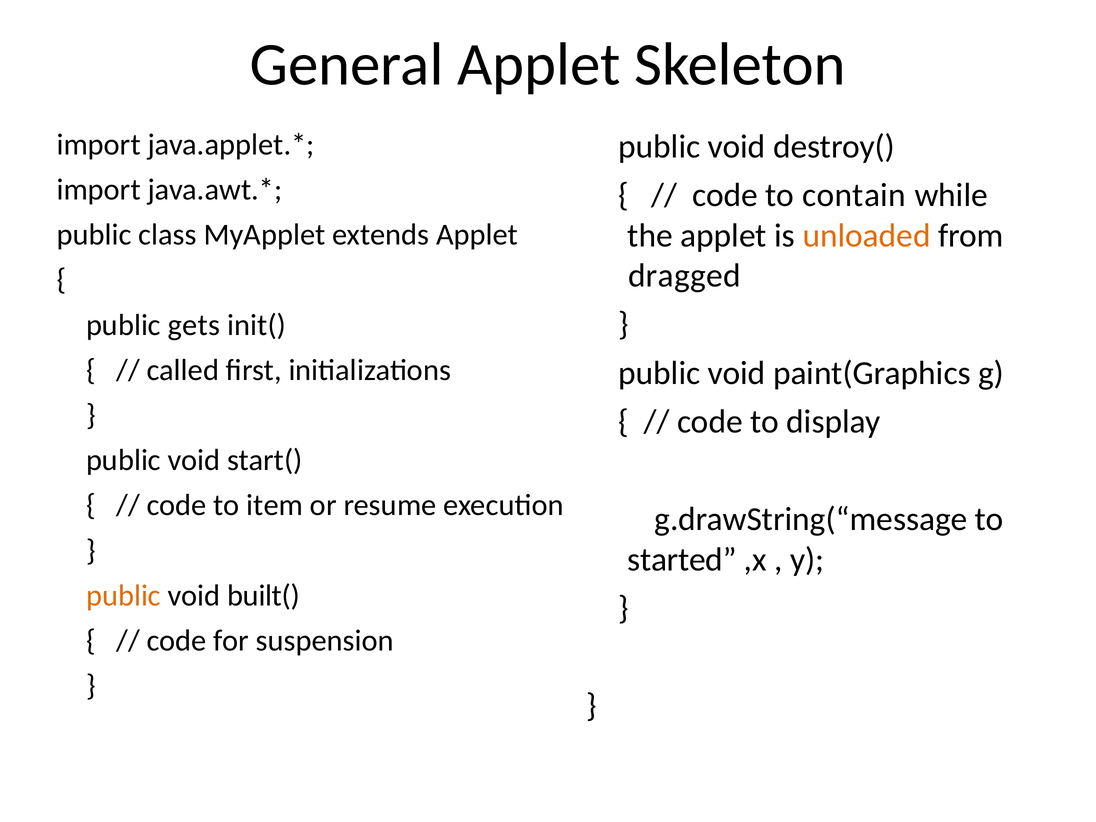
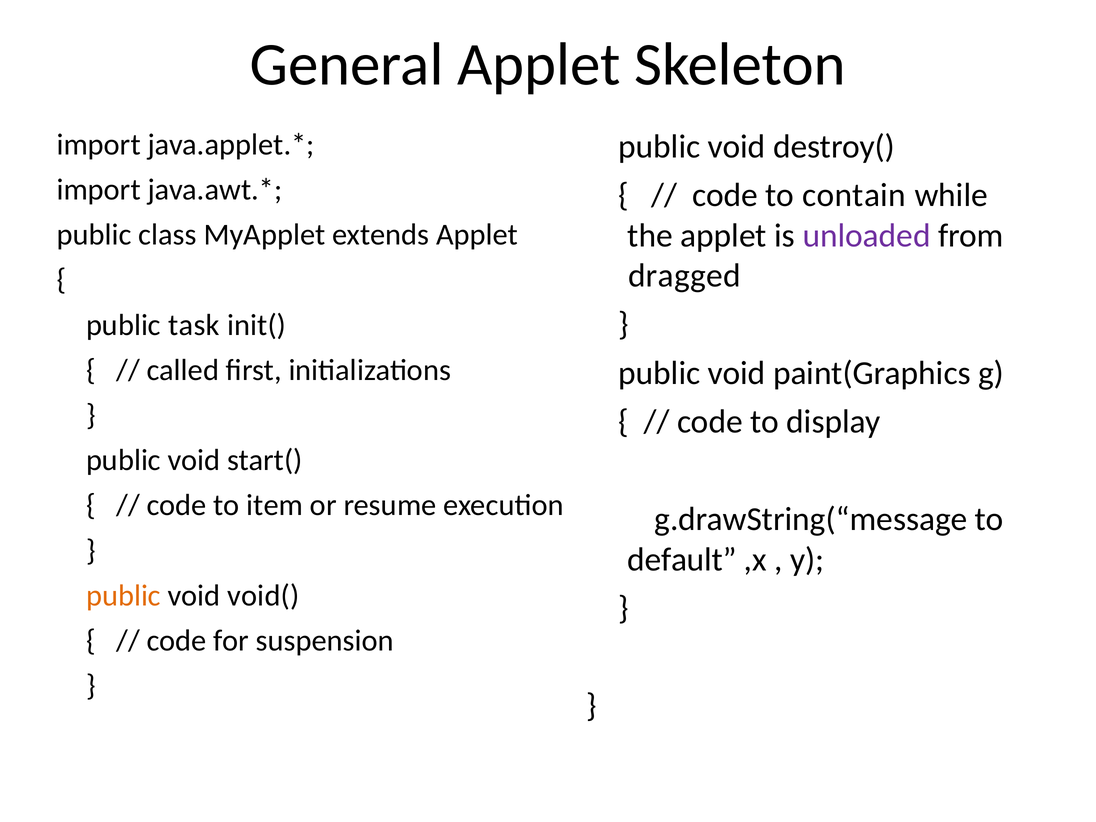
unloaded colour: orange -> purple
gets: gets -> task
started: started -> default
built(: built( -> void(
